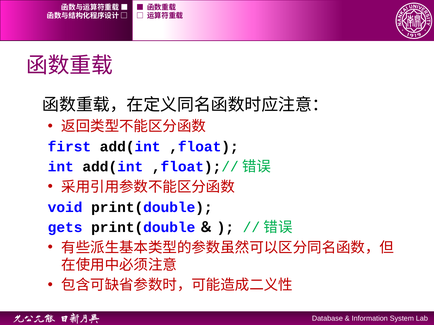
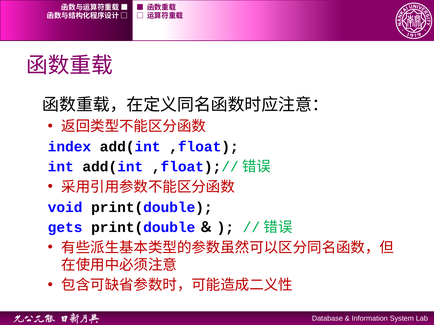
first: first -> index
